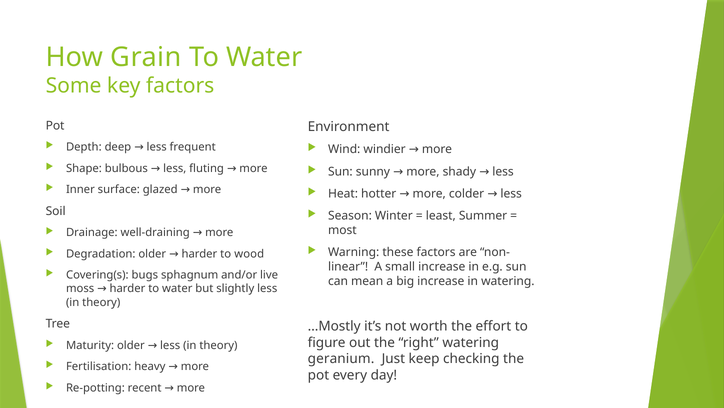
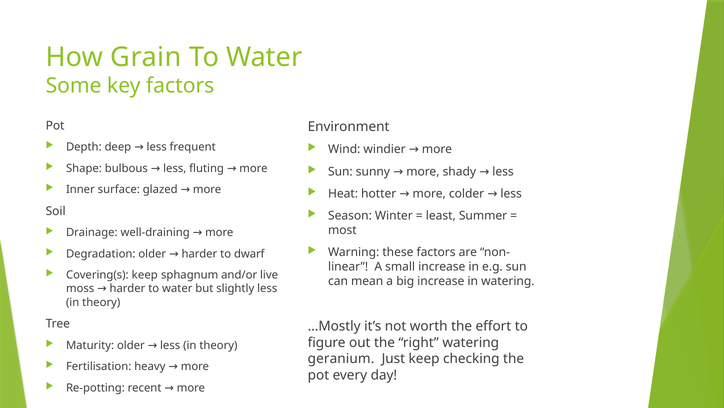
wood: wood -> dwarf
Covering(s bugs: bugs -> keep
